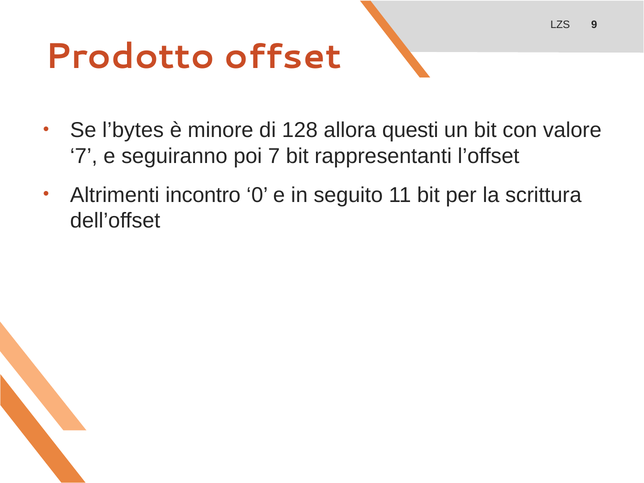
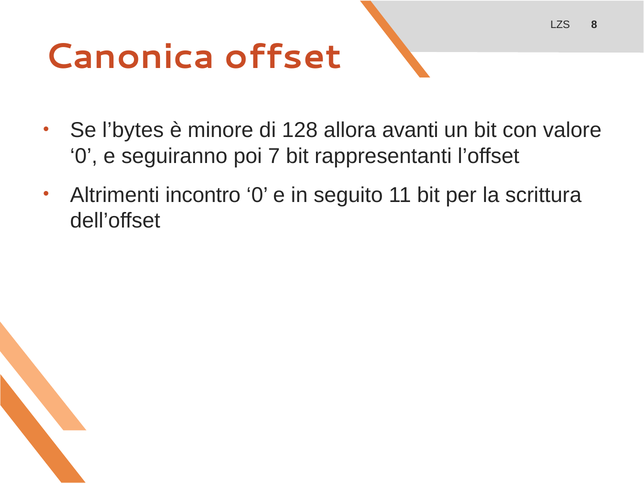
9: 9 -> 8
Prodotto: Prodotto -> Canonica
questi: questi -> avanti
7 at (84, 156): 7 -> 0
